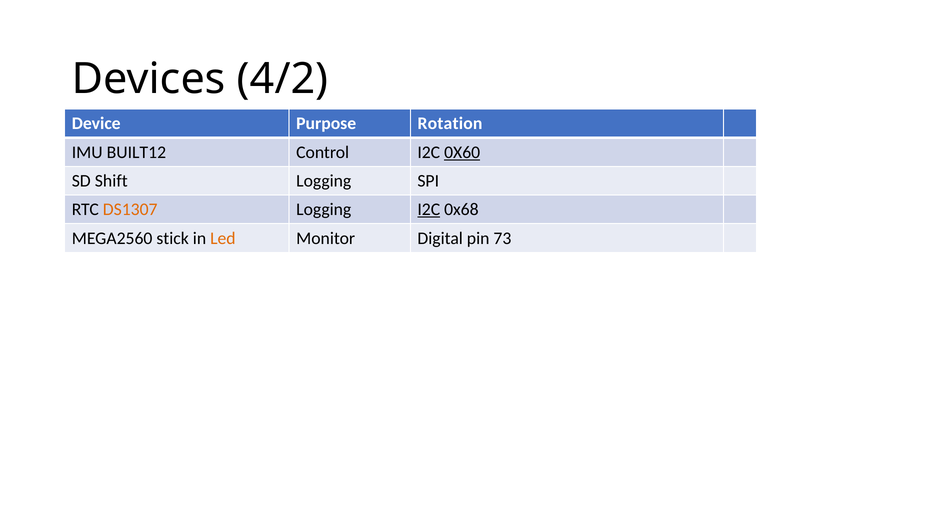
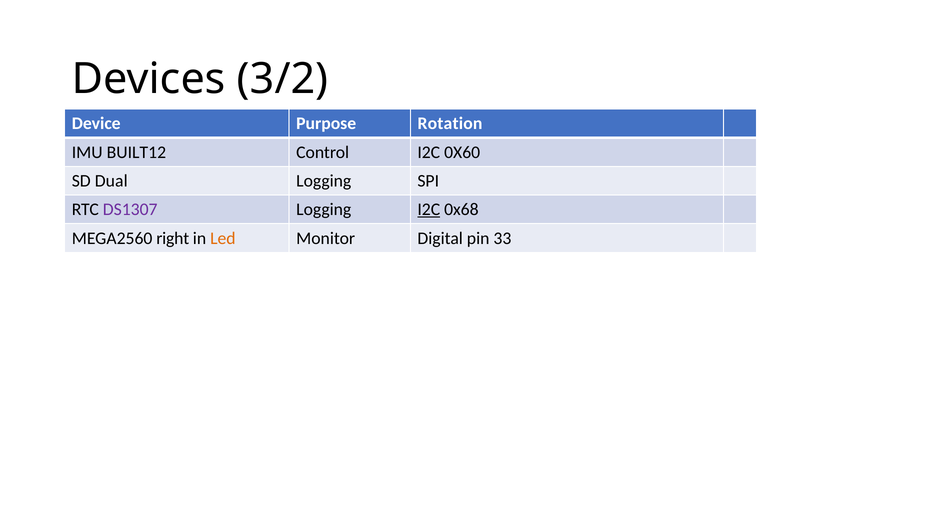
4/2: 4/2 -> 3/2
0X60 underline: present -> none
Shift: Shift -> Dual
DS1307 colour: orange -> purple
stick: stick -> right
73: 73 -> 33
